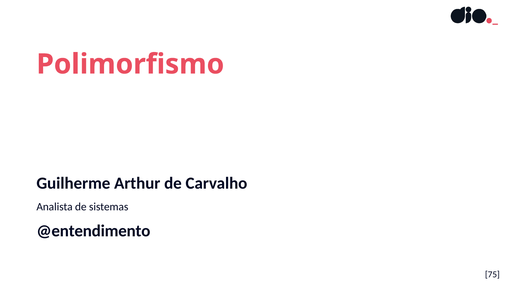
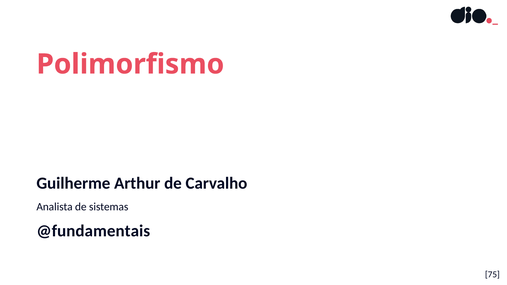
@entendimento: @entendimento -> @fundamentais
